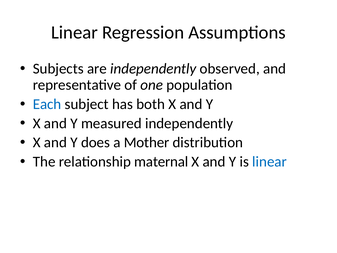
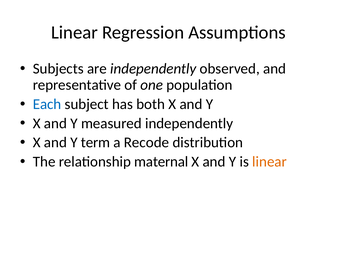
does: does -> term
Mother: Mother -> Recode
linear at (270, 162) colour: blue -> orange
